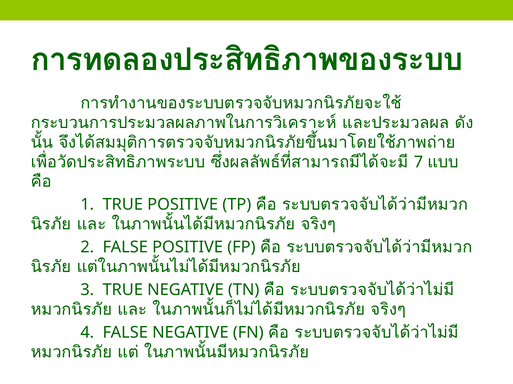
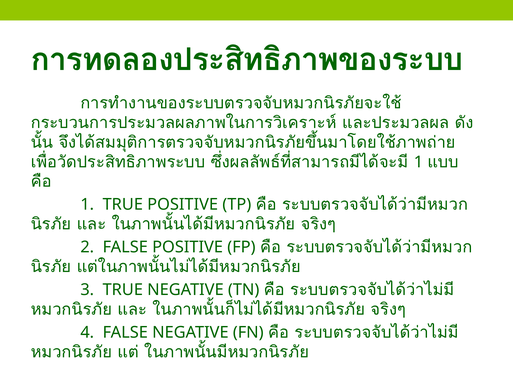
7 at (418, 162): 7 -> 1
